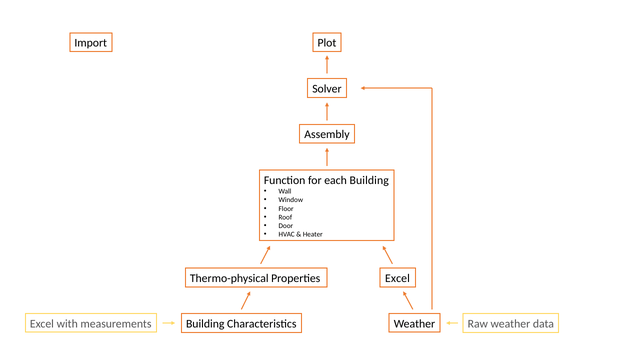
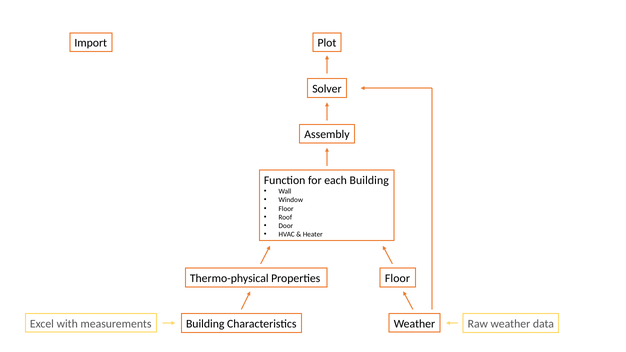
Excel at (397, 278): Excel -> Floor
